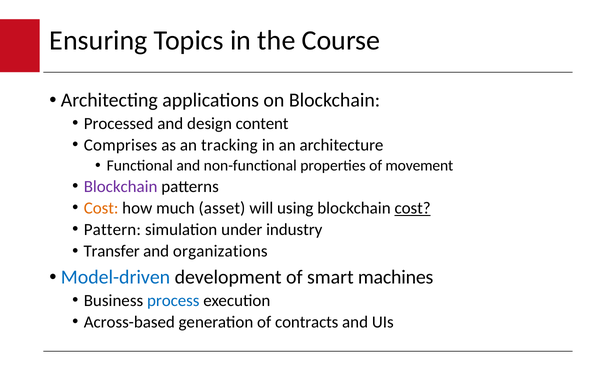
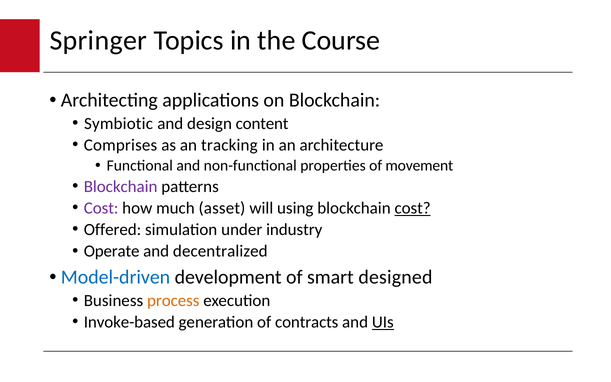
Ensuring: Ensuring -> Springer
Processed: Processed -> Symbiotic
Cost at (101, 208) colour: orange -> purple
Pattern: Pattern -> Offered
Transfer: Transfer -> Operate
organizations: organizations -> decentralized
machines: machines -> designed
process colour: blue -> orange
Across-based: Across-based -> Invoke-based
UIs underline: none -> present
